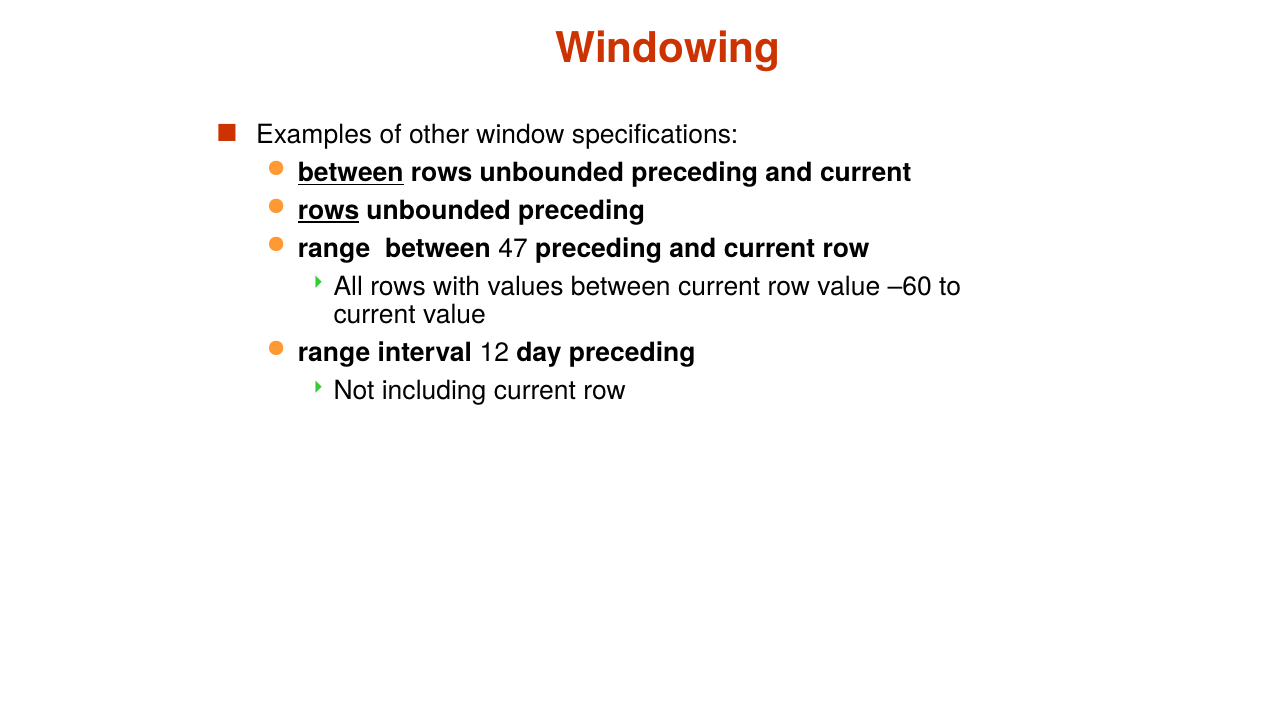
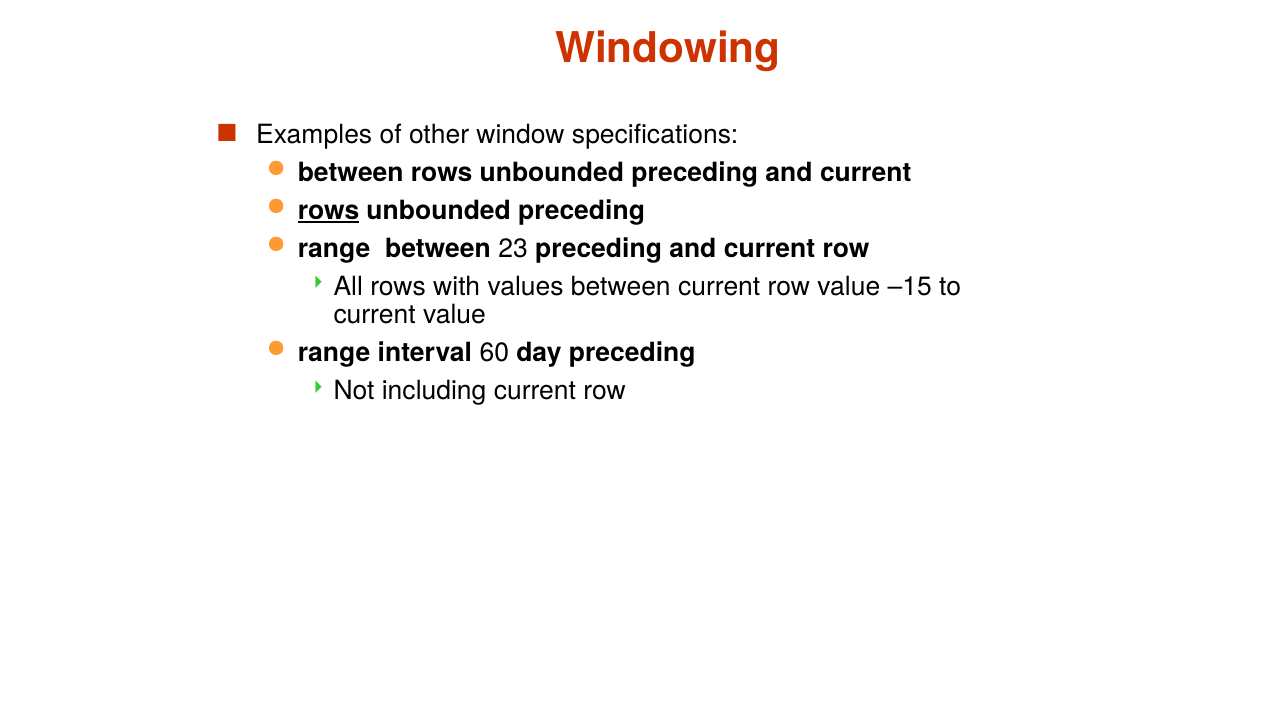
between at (351, 173) underline: present -> none
47: 47 -> 23
–60: –60 -> –15
12: 12 -> 60
